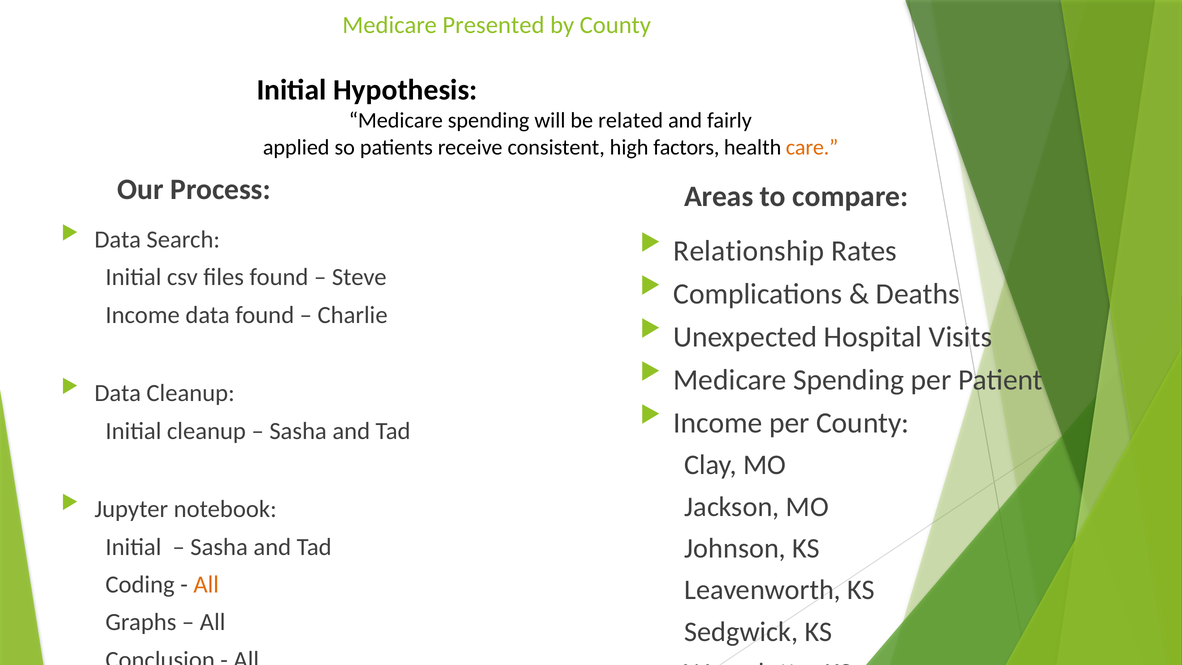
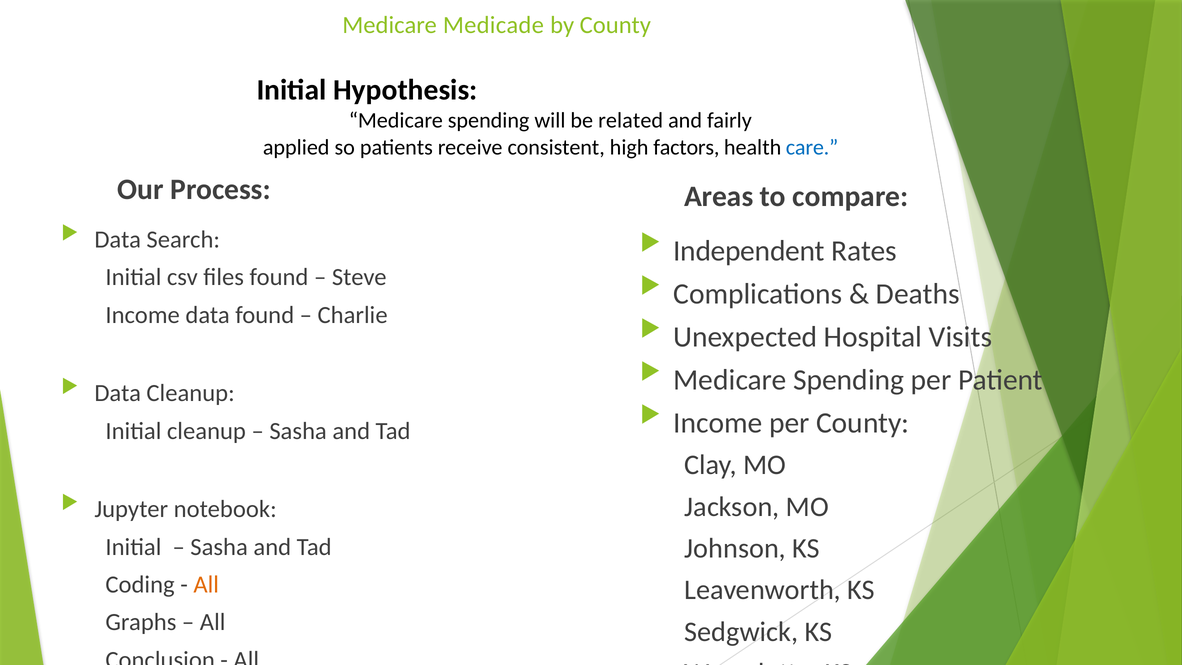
Presented: Presented -> Medicade
care colour: orange -> blue
Relationship: Relationship -> Independent
